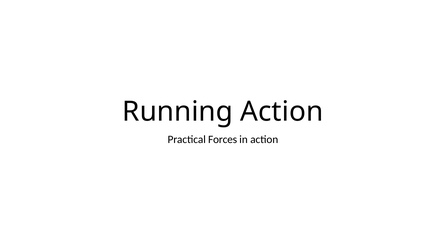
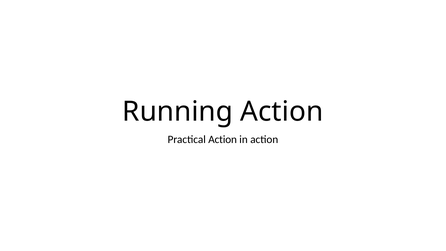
Practical Forces: Forces -> Action
